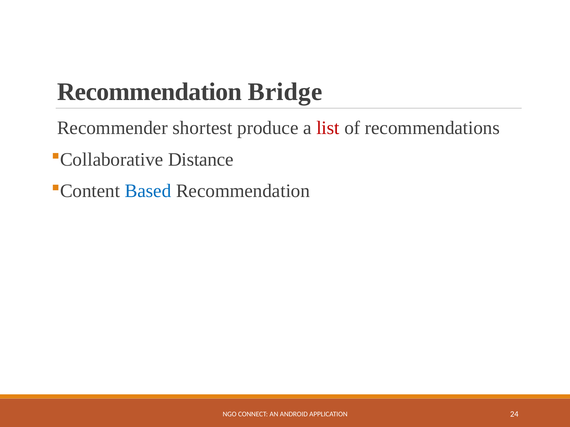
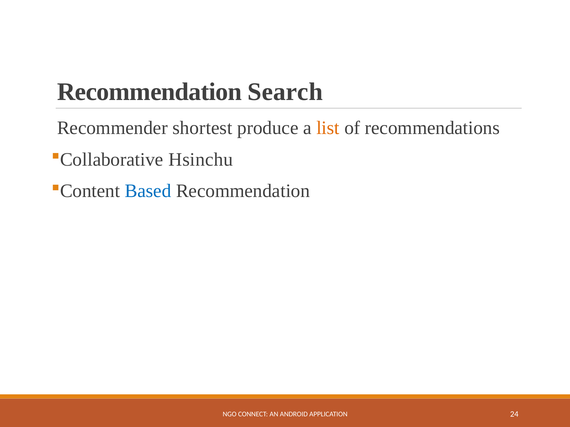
Bridge: Bridge -> Search
list colour: red -> orange
Distance: Distance -> Hsinchu
